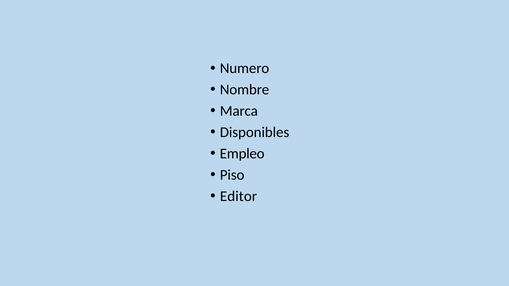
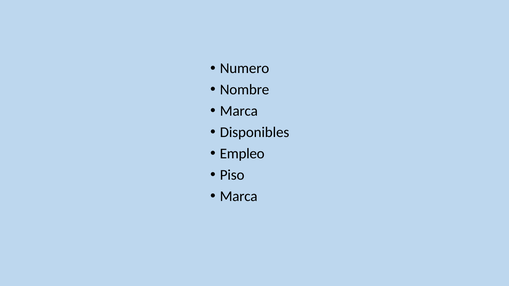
Editor at (239, 196): Editor -> Marca
